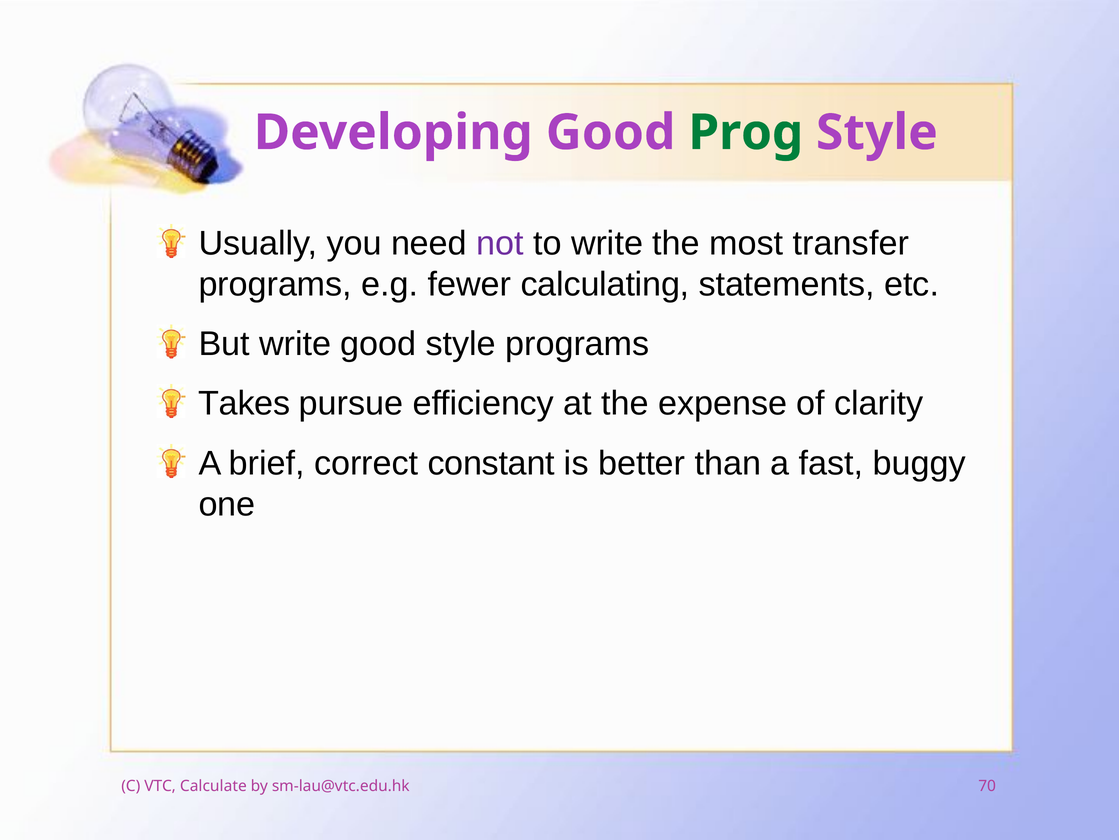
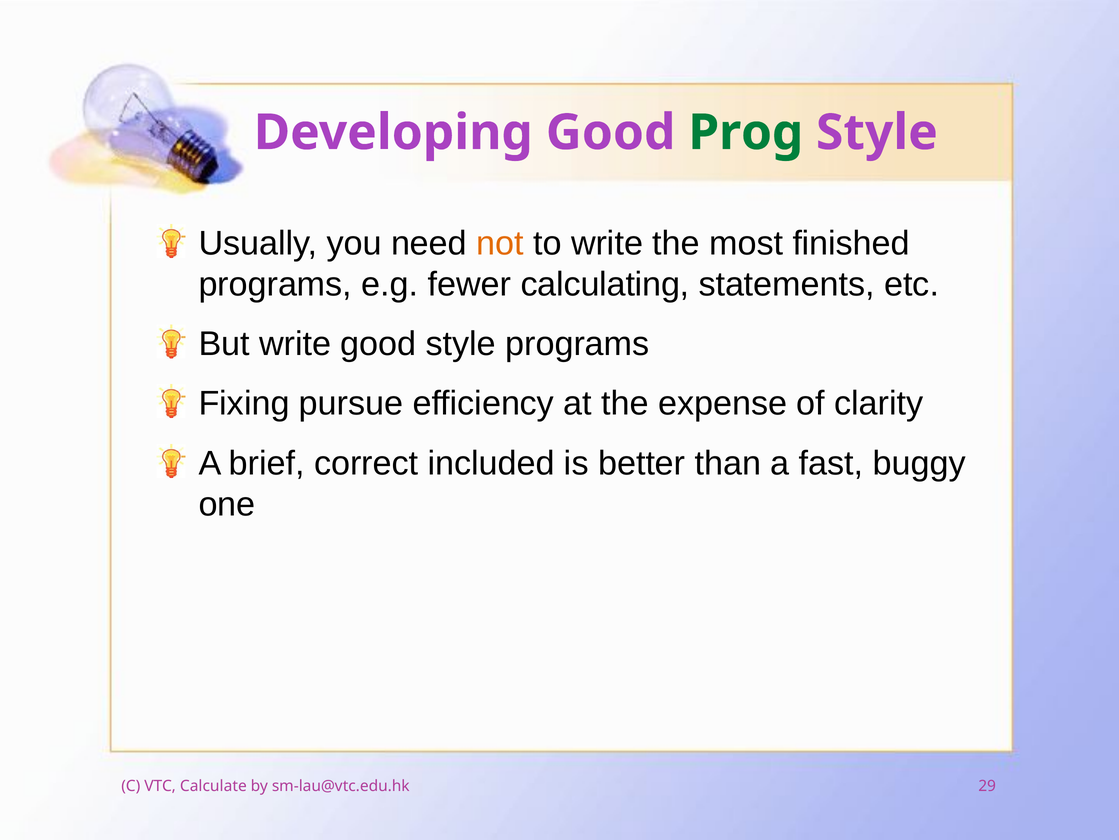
not colour: purple -> orange
transfer: transfer -> finished
Takes: Takes -> Fixing
constant: constant -> included
70: 70 -> 29
